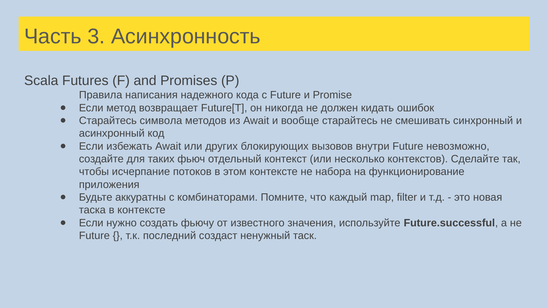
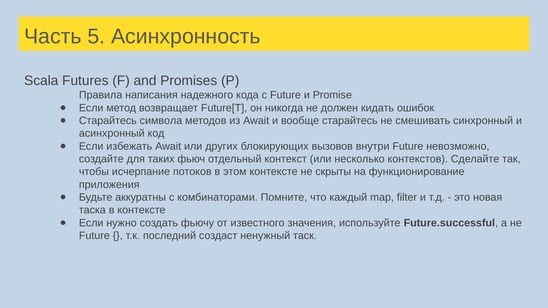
3: 3 -> 5
набора: набора -> скрыты
